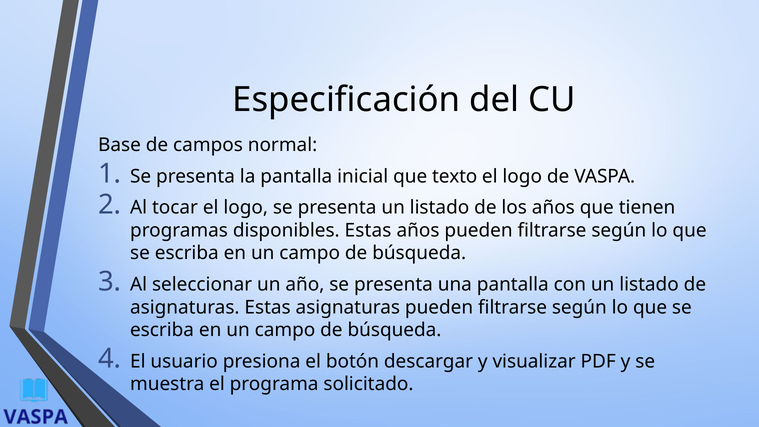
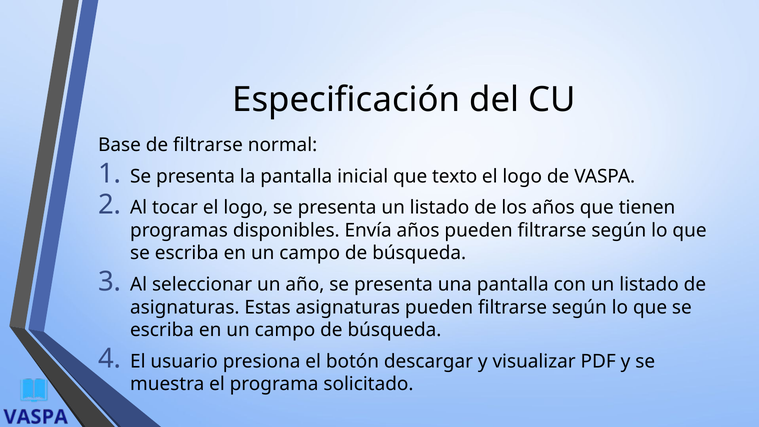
de campos: campos -> filtrarse
disponibles Estas: Estas -> Envía
